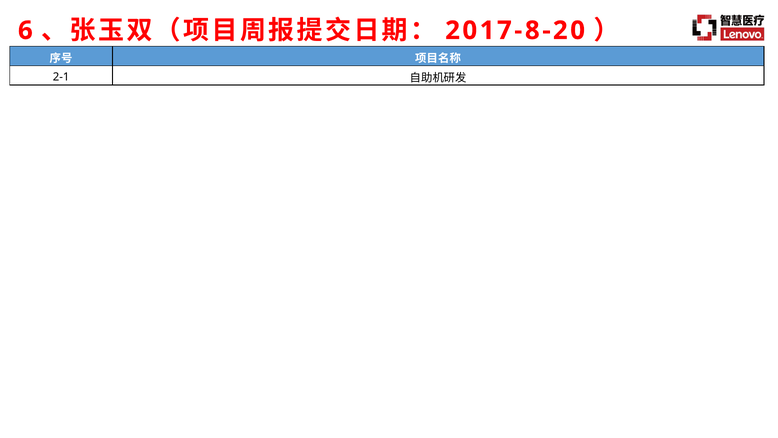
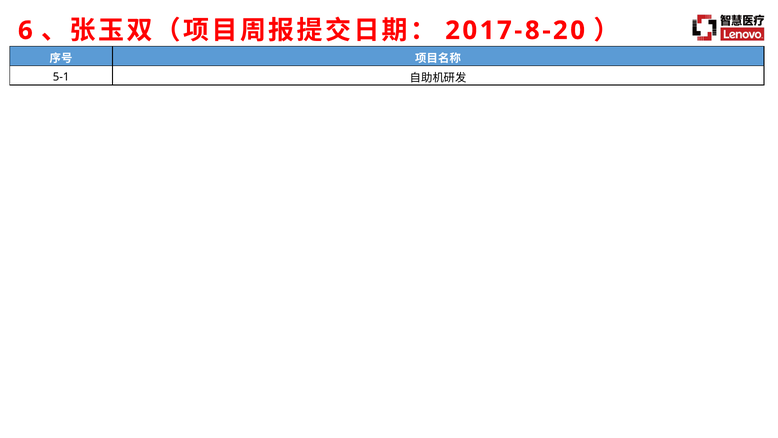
2-1: 2-1 -> 5-1
